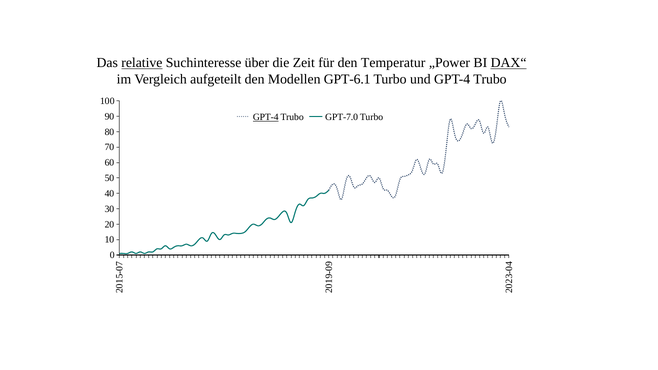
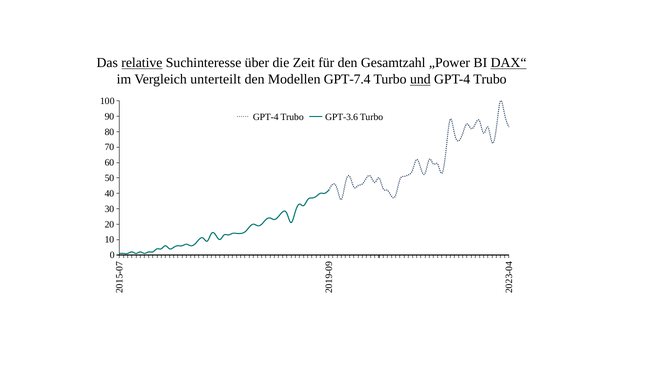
Temperatur: Temperatur -> Gesamtzahl
aufgeteilt: aufgeteilt -> unterteilt
GPT-6.1: GPT-6.1 -> GPT-7.4
und underline: none -> present
GPT-4 at (266, 117) underline: present -> none
GPT-7.0: GPT-7.0 -> GPT-3.6
